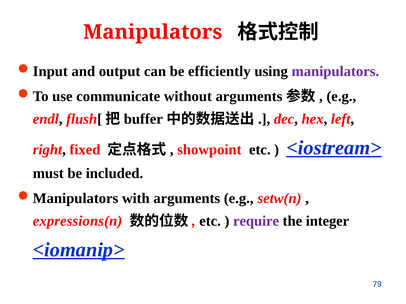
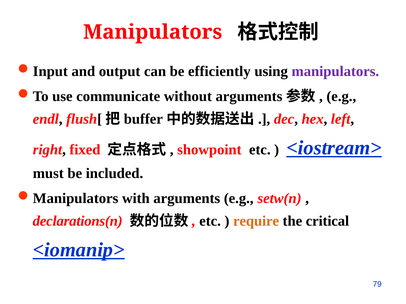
expressions(n: expressions(n -> declarations(n
require colour: purple -> orange
integer: integer -> critical
